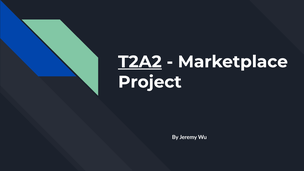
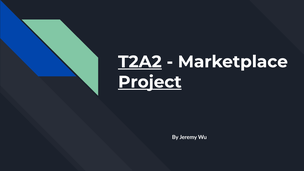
Project underline: none -> present
